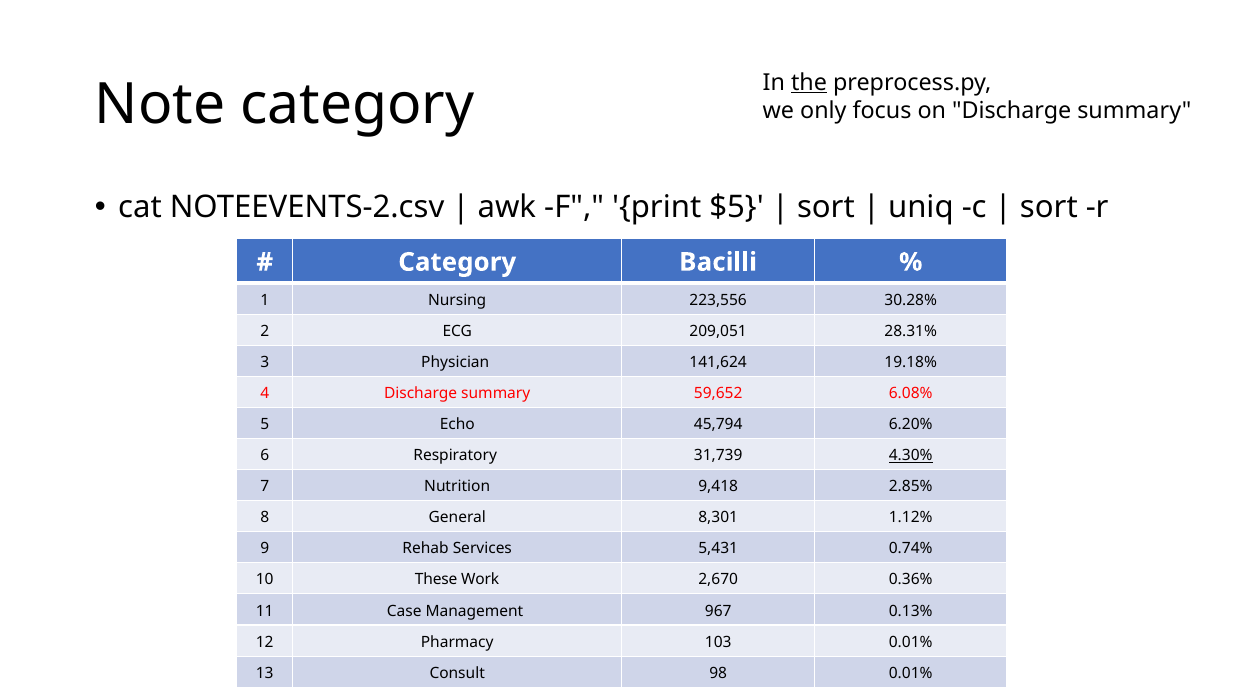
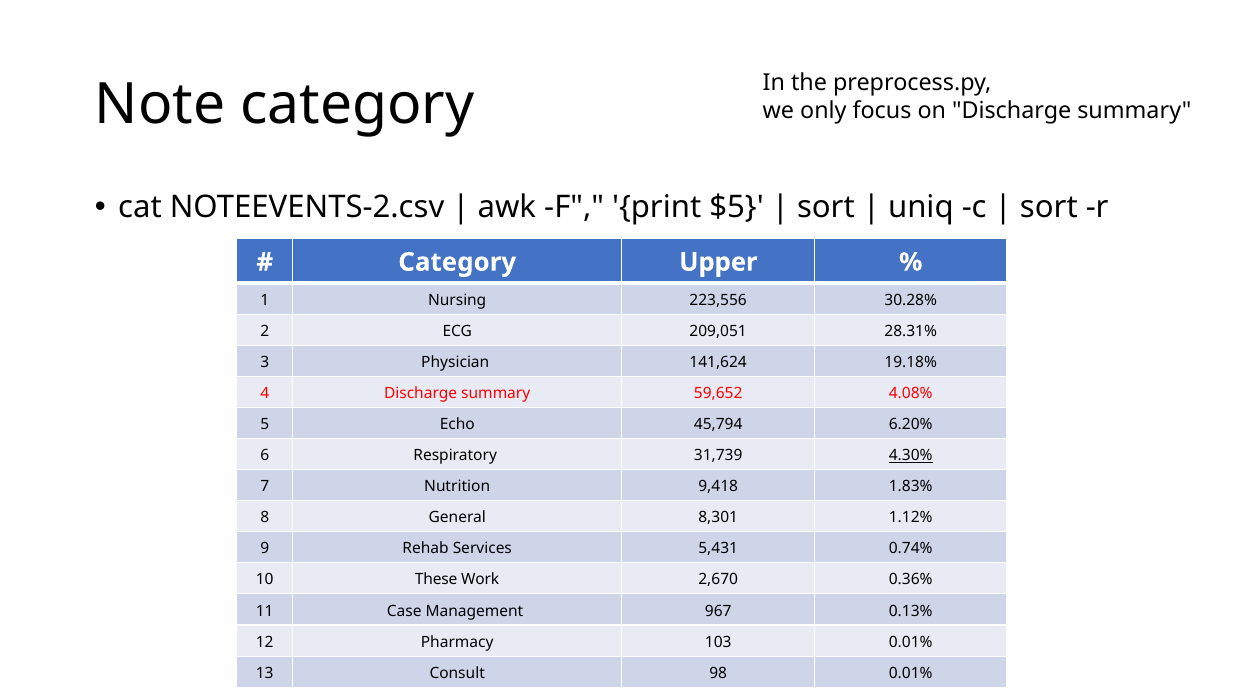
the underline: present -> none
Bacilli: Bacilli -> Upper
6.08%: 6.08% -> 4.08%
2.85%: 2.85% -> 1.83%
